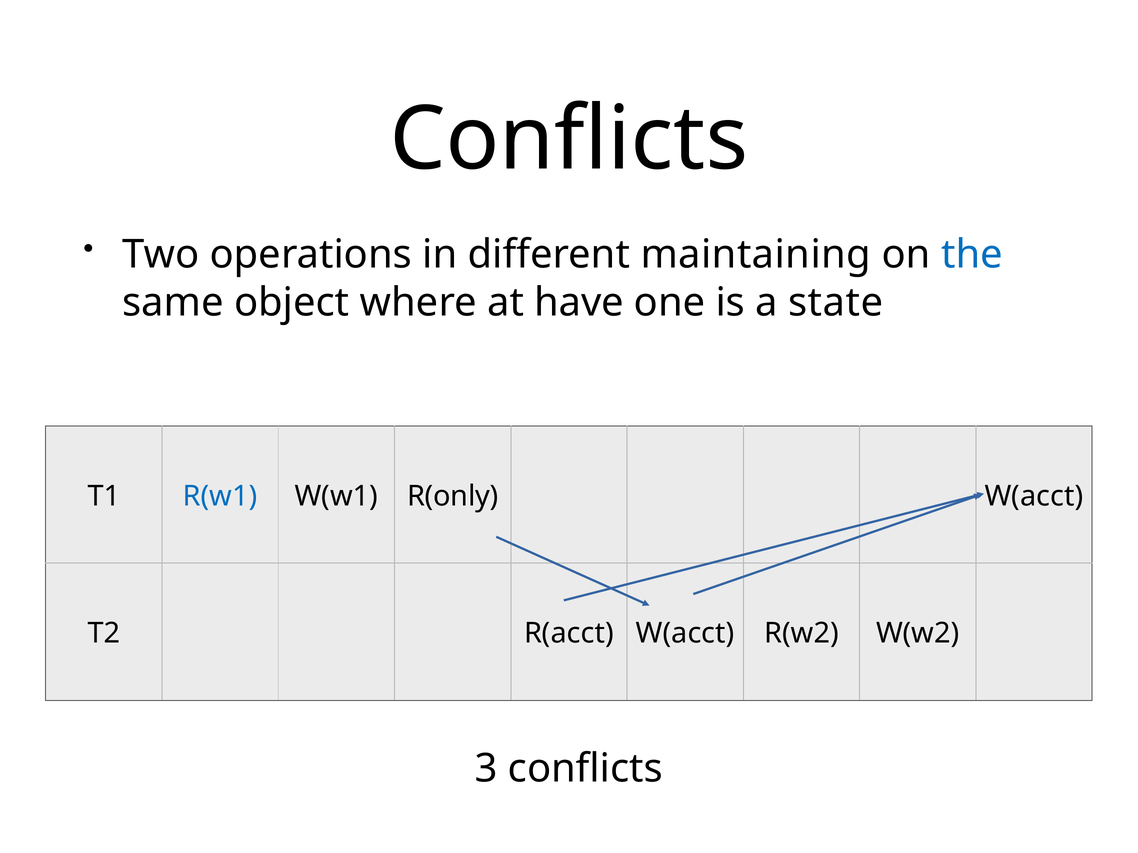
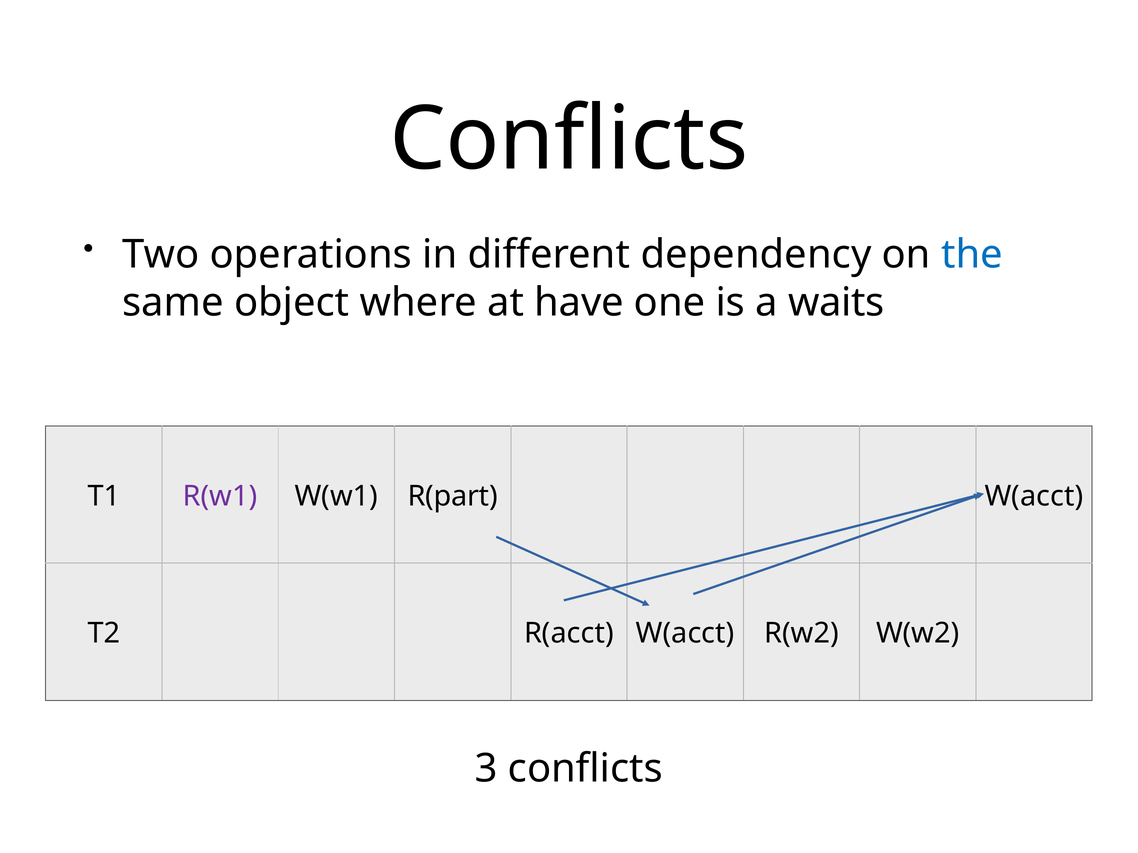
maintaining: maintaining -> dependency
state: state -> waits
R(w1 colour: blue -> purple
R(only: R(only -> R(part
